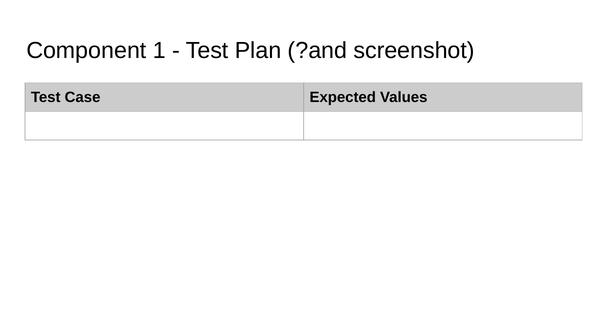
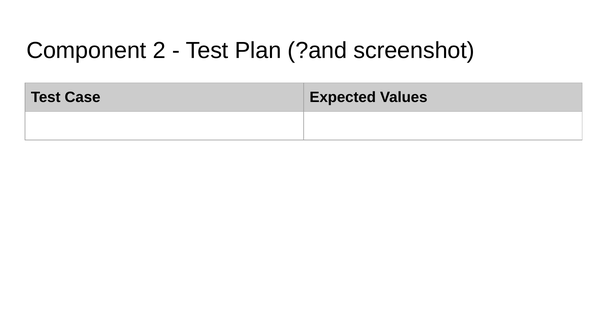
1: 1 -> 2
